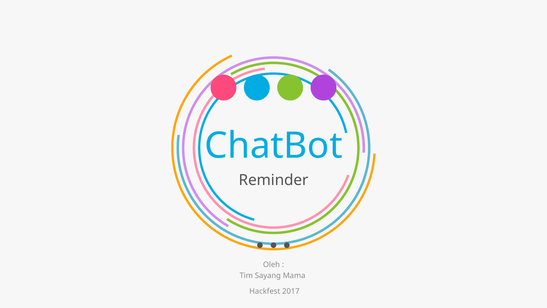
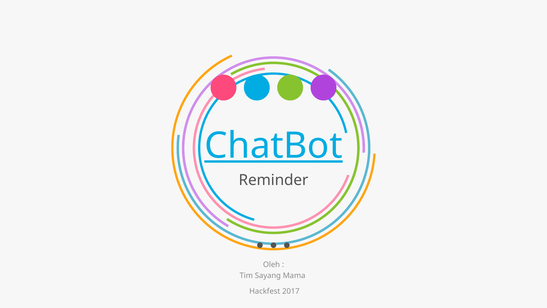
ChatBot underline: none -> present
